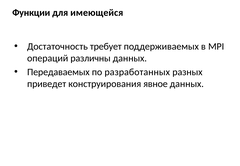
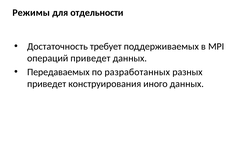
Функции: Функции -> Режимы
имеющейся: имеющейся -> отдельности
операций различны: различны -> приведет
явное: явное -> иного
